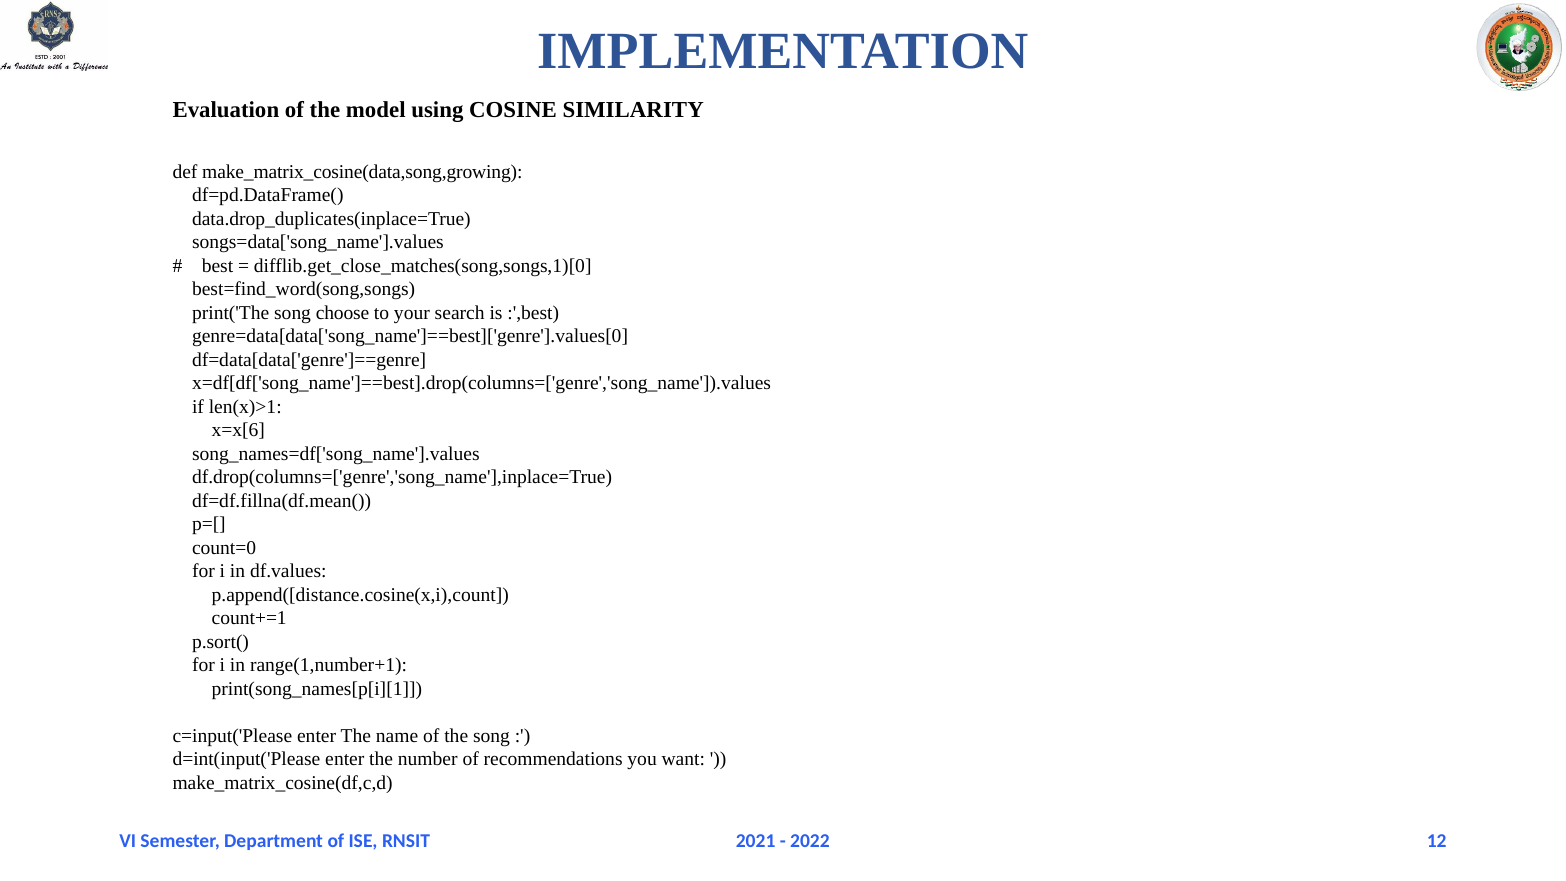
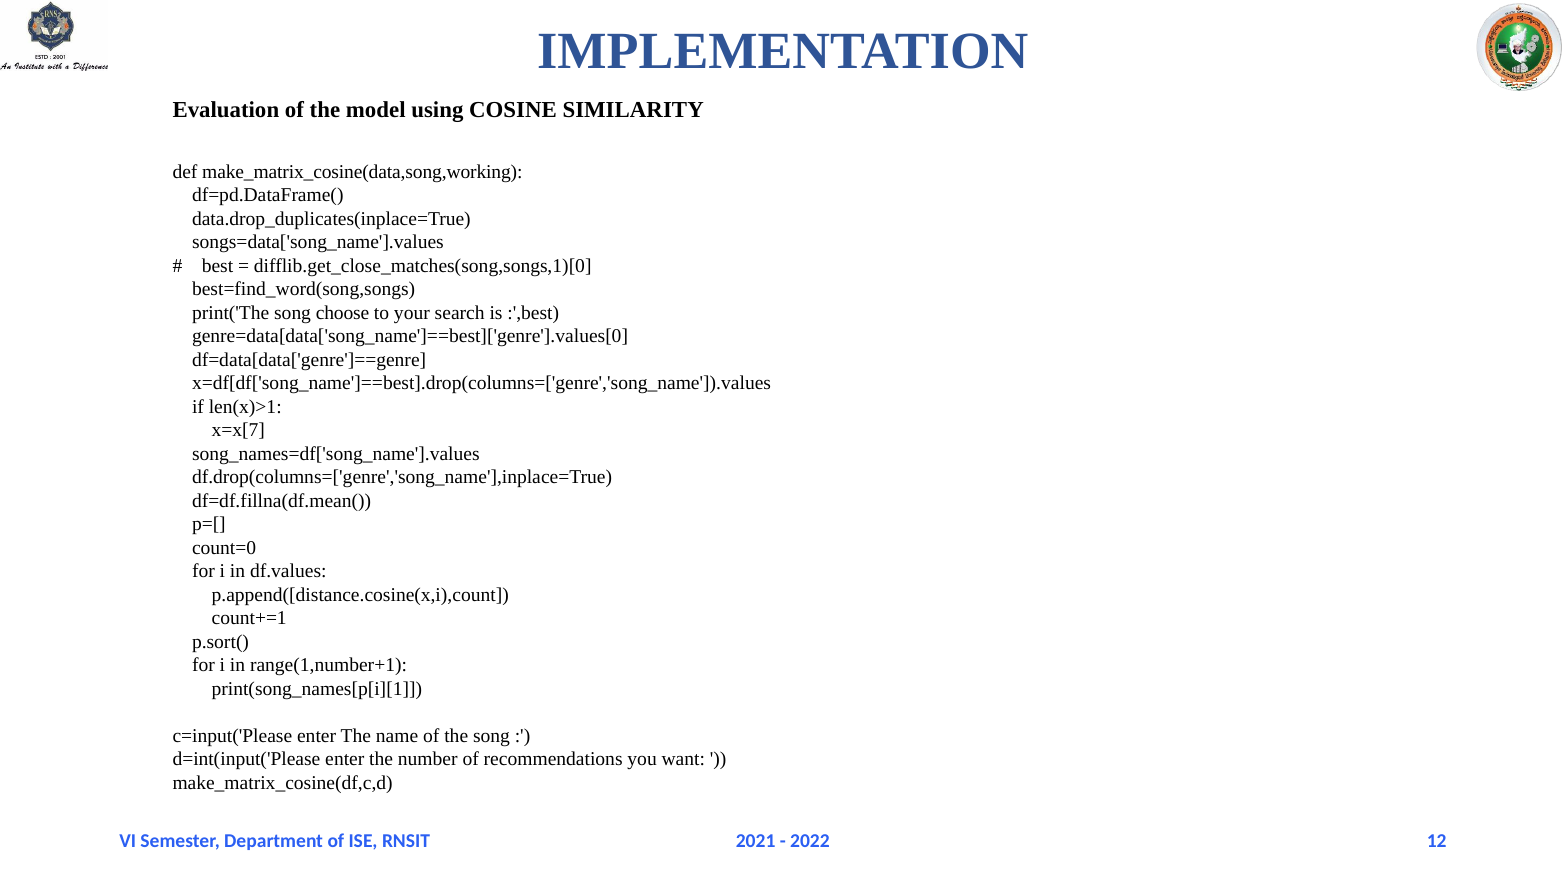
make_matrix_cosine(data,song,growing: make_matrix_cosine(data,song,growing -> make_matrix_cosine(data,song,working
x=x[6: x=x[6 -> x=x[7
